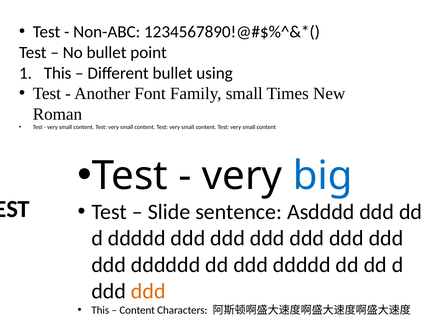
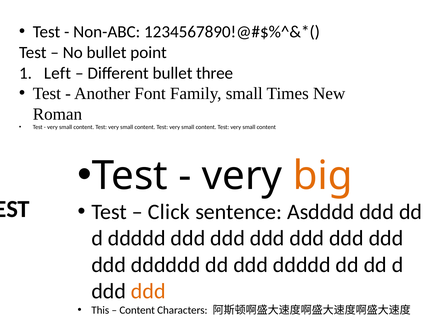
This at (58, 73): This -> Left
using: using -> three
big colour: blue -> orange
Slide: Slide -> Click
